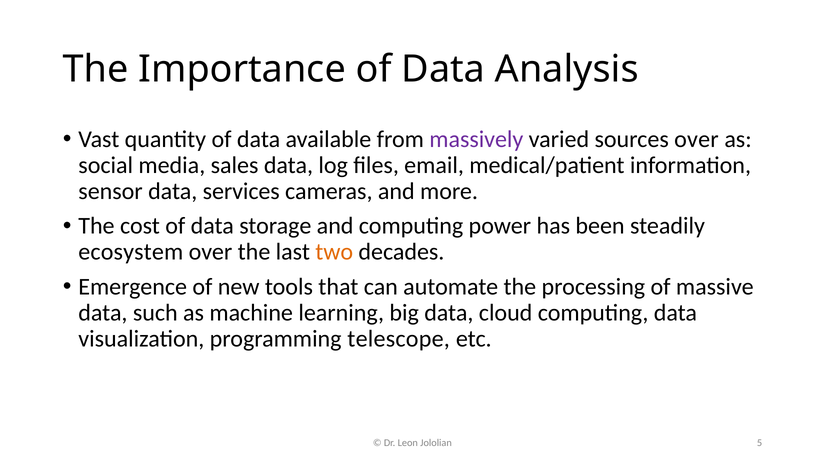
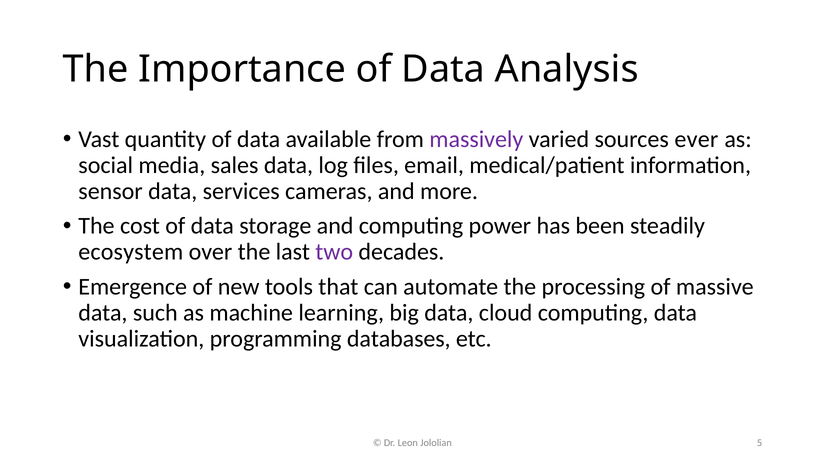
sources over: over -> ever
two colour: orange -> purple
telescope: telescope -> databases
